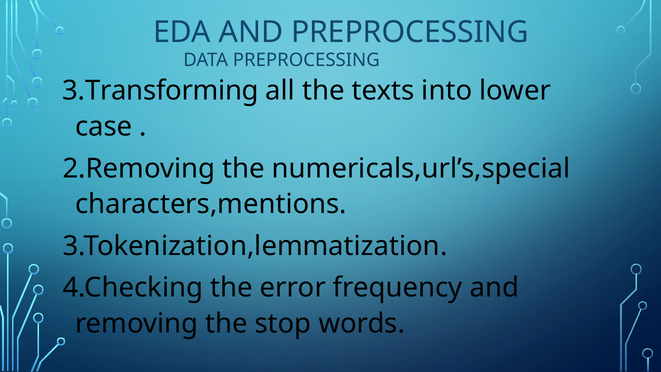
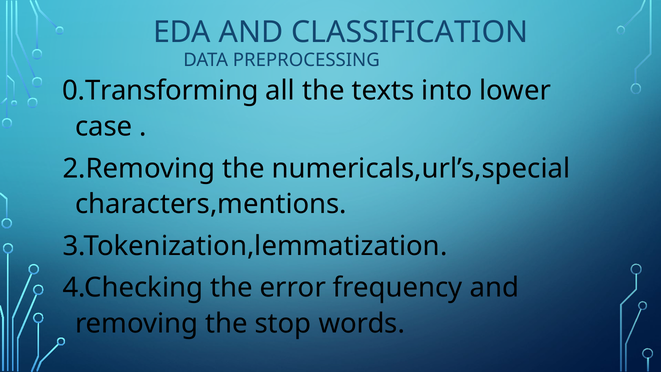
AND PREPROCESSING: PREPROCESSING -> CLASSIFICATION
3.Transforming: 3.Transforming -> 0.Transforming
